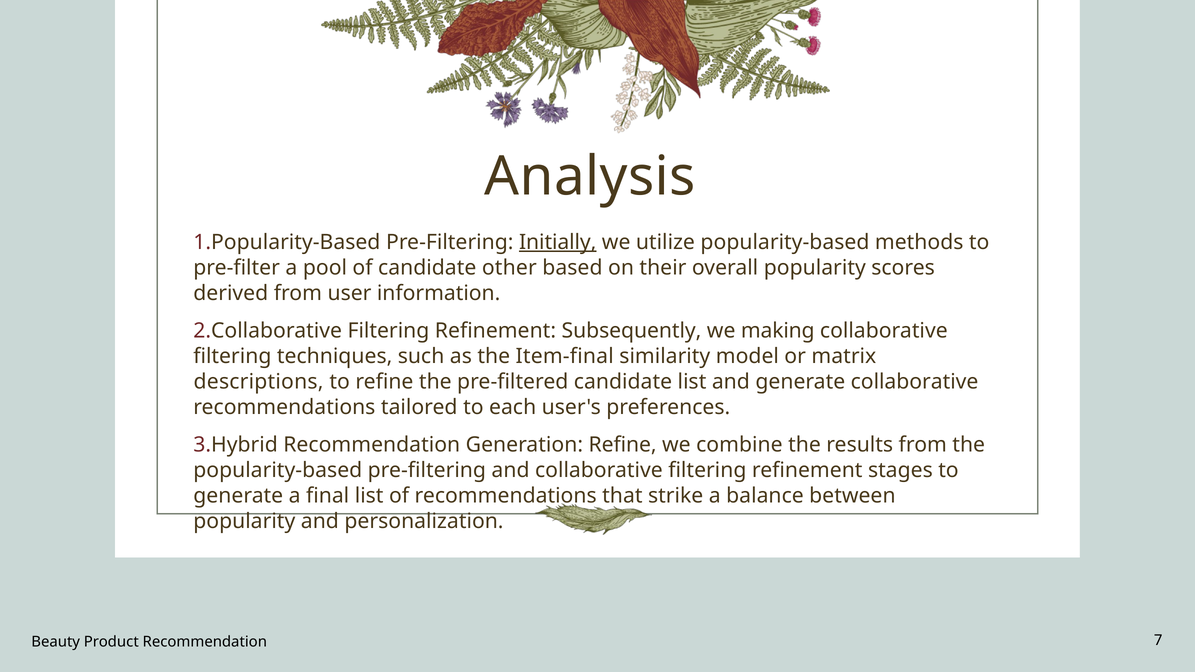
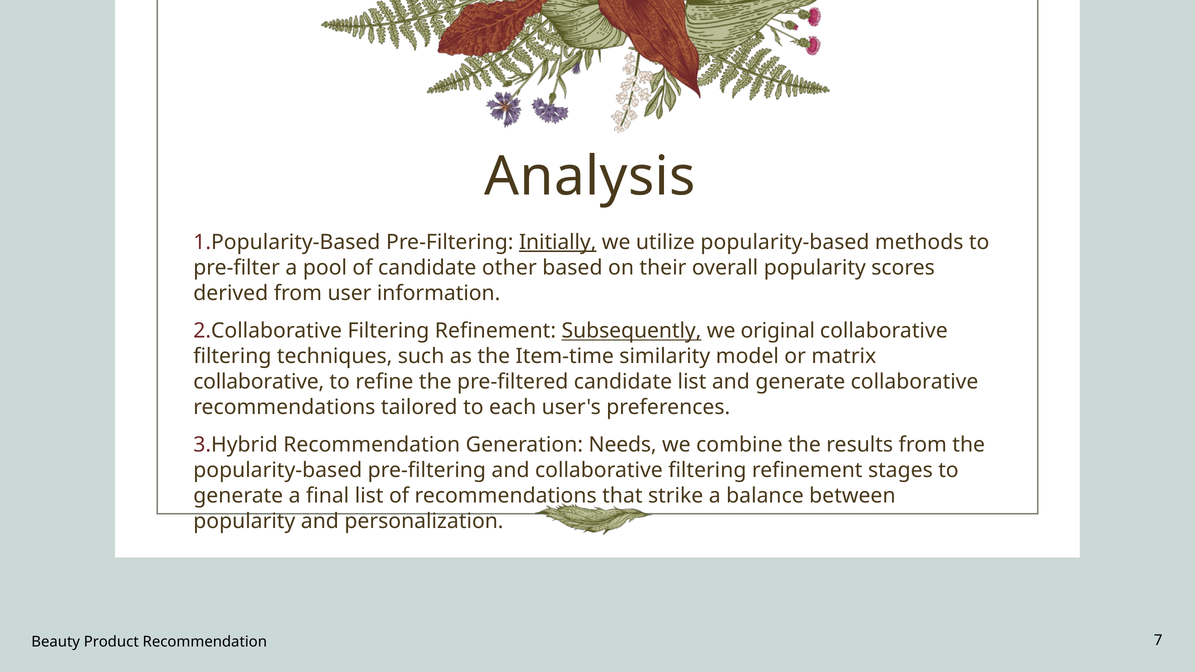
Subsequently underline: none -> present
making: making -> original
Item-final: Item-final -> Item-time
descriptions at (259, 382): descriptions -> collaborative
Generation Refine: Refine -> Needs
